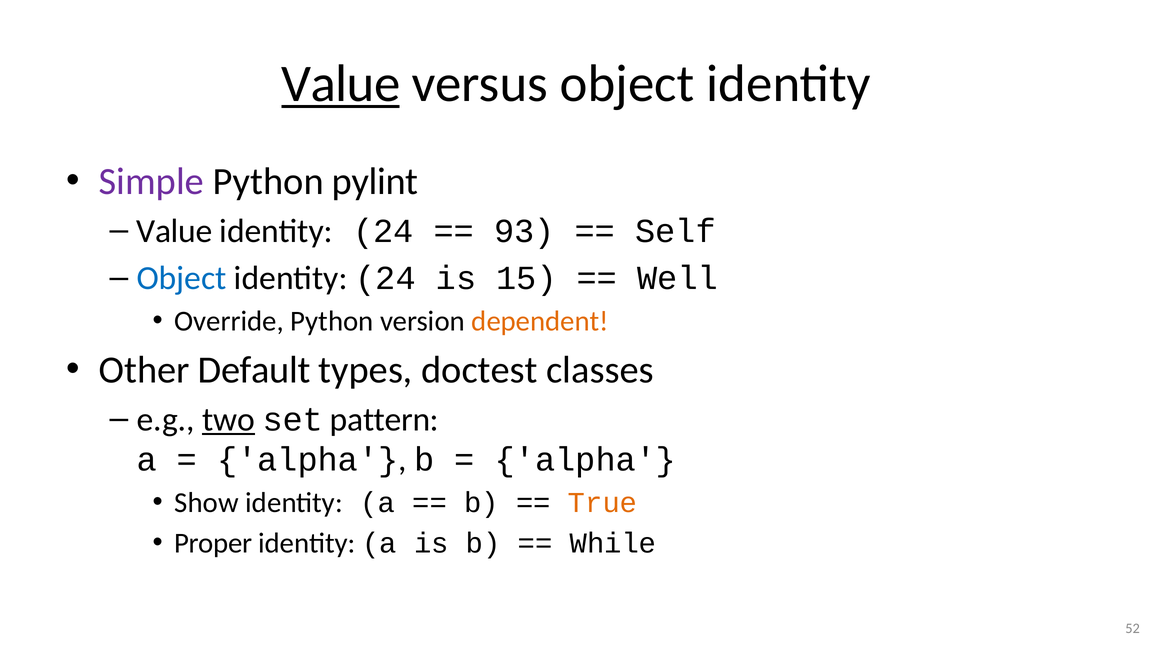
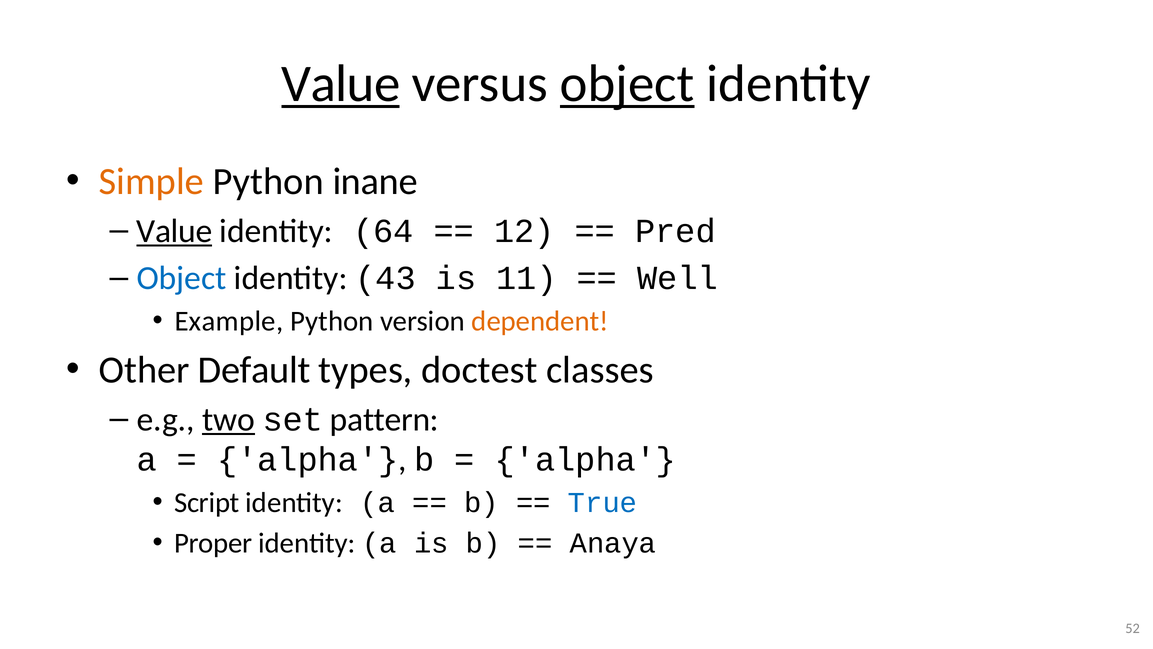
object at (627, 84) underline: none -> present
Simple colour: purple -> orange
pylint: pylint -> inane
Value at (174, 231) underline: none -> present
24 at (383, 231): 24 -> 64
93: 93 -> 12
Self: Self -> Pred
24 at (386, 278): 24 -> 43
15: 15 -> 11
Override: Override -> Example
Show: Show -> Script
True colour: orange -> blue
While: While -> Anaya
